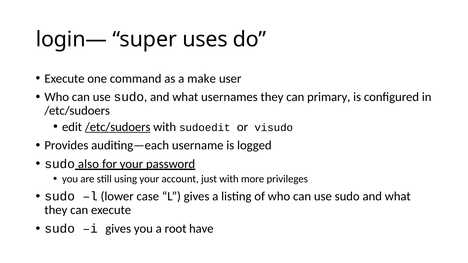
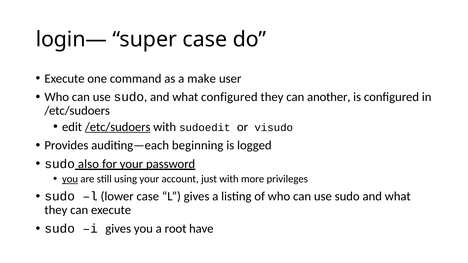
super uses: uses -> case
what usernames: usernames -> configured
primary: primary -> another
username: username -> beginning
you at (70, 179) underline: none -> present
